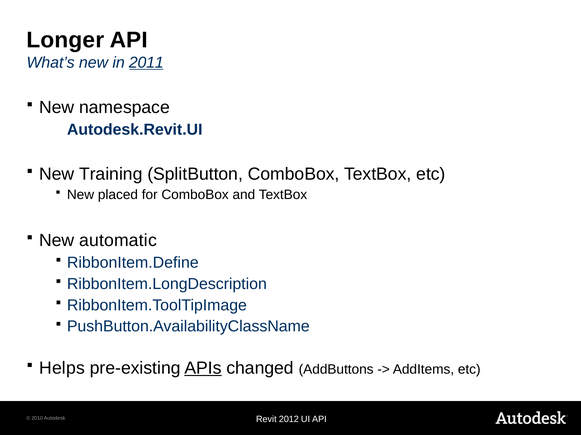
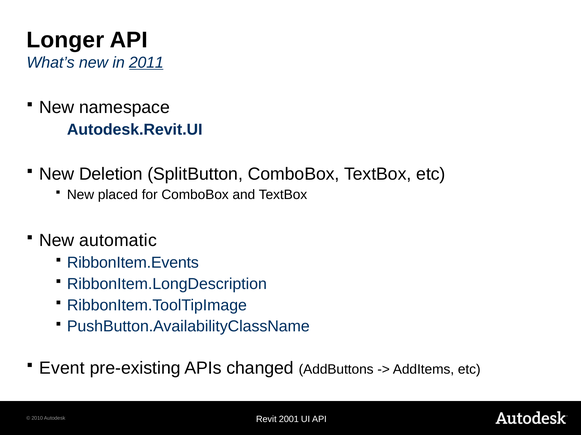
Training: Training -> Deletion
RibbonItem.Define: RibbonItem.Define -> RibbonItem.Events
Helps: Helps -> Event
APIs underline: present -> none
2012: 2012 -> 2001
